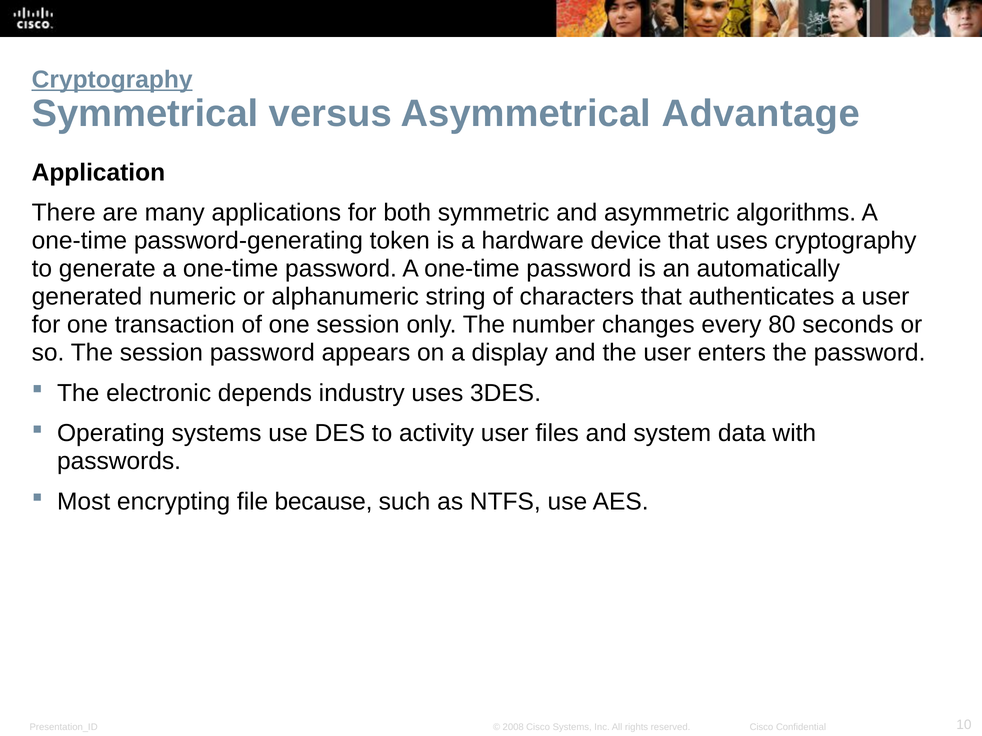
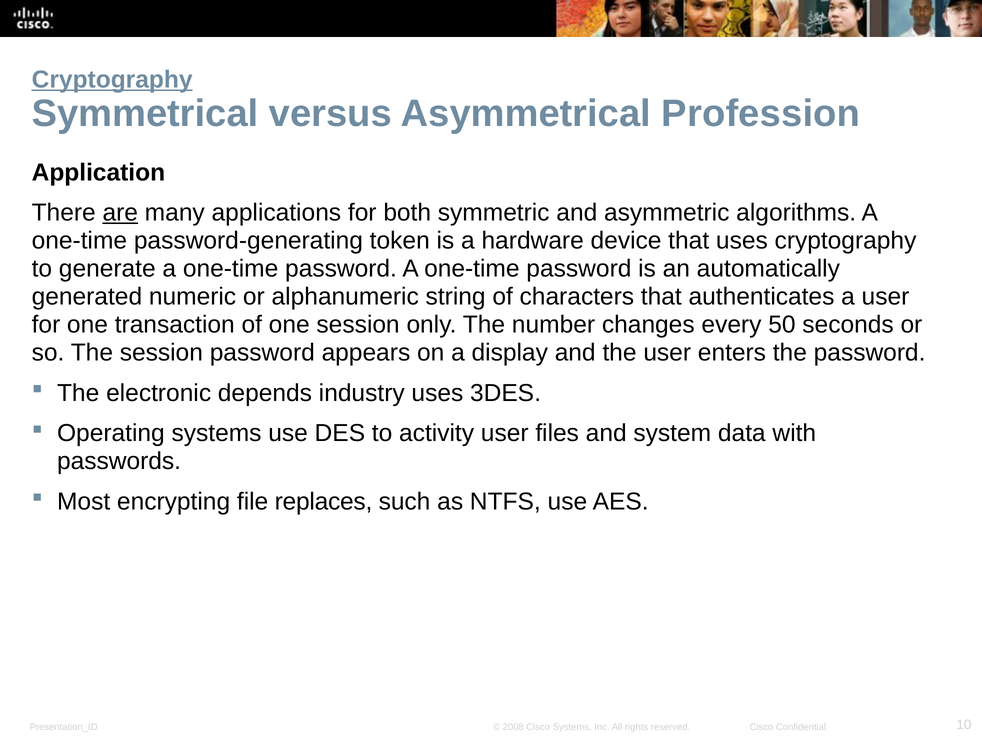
Advantage: Advantage -> Profession
are underline: none -> present
80: 80 -> 50
because: because -> replaces
